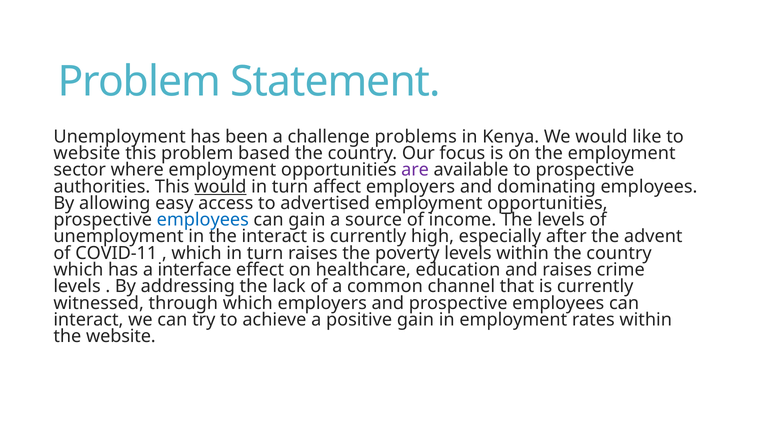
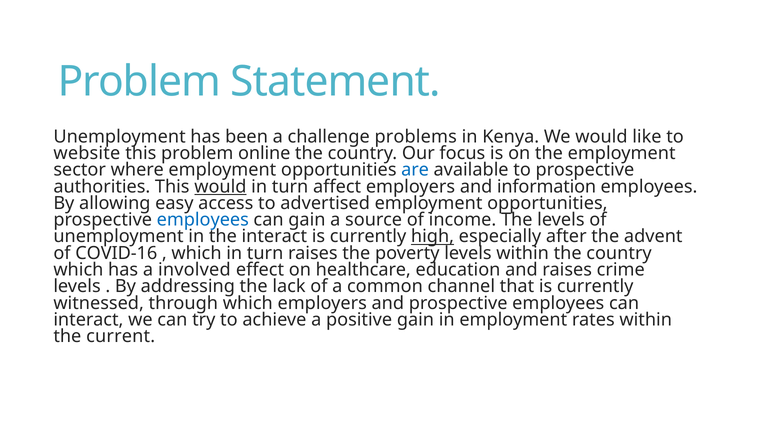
based: based -> online
are colour: purple -> blue
dominating: dominating -> information
high underline: none -> present
COVID-11: COVID-11 -> COVID-16
interface: interface -> involved
the website: website -> current
